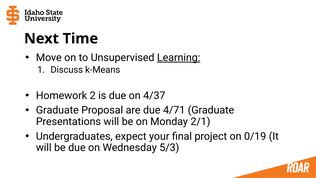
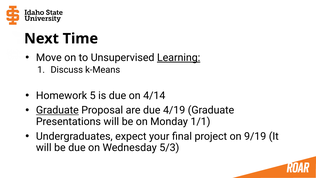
2: 2 -> 5
4/37: 4/37 -> 4/14
Graduate at (57, 110) underline: none -> present
4/71: 4/71 -> 4/19
2/1: 2/1 -> 1/1
0/19: 0/19 -> 9/19
